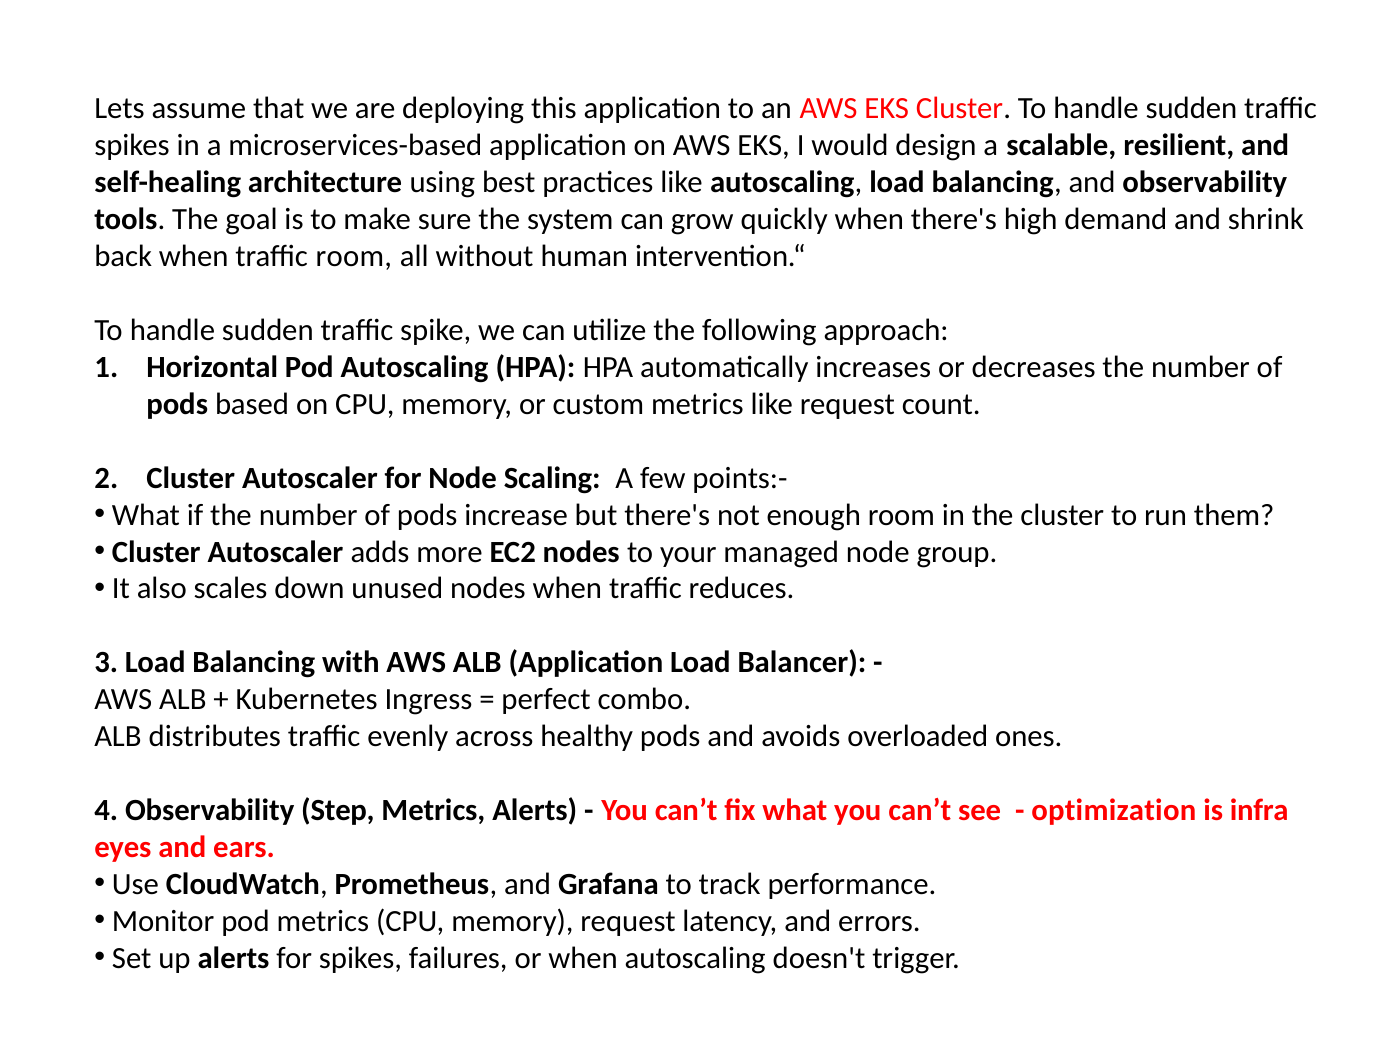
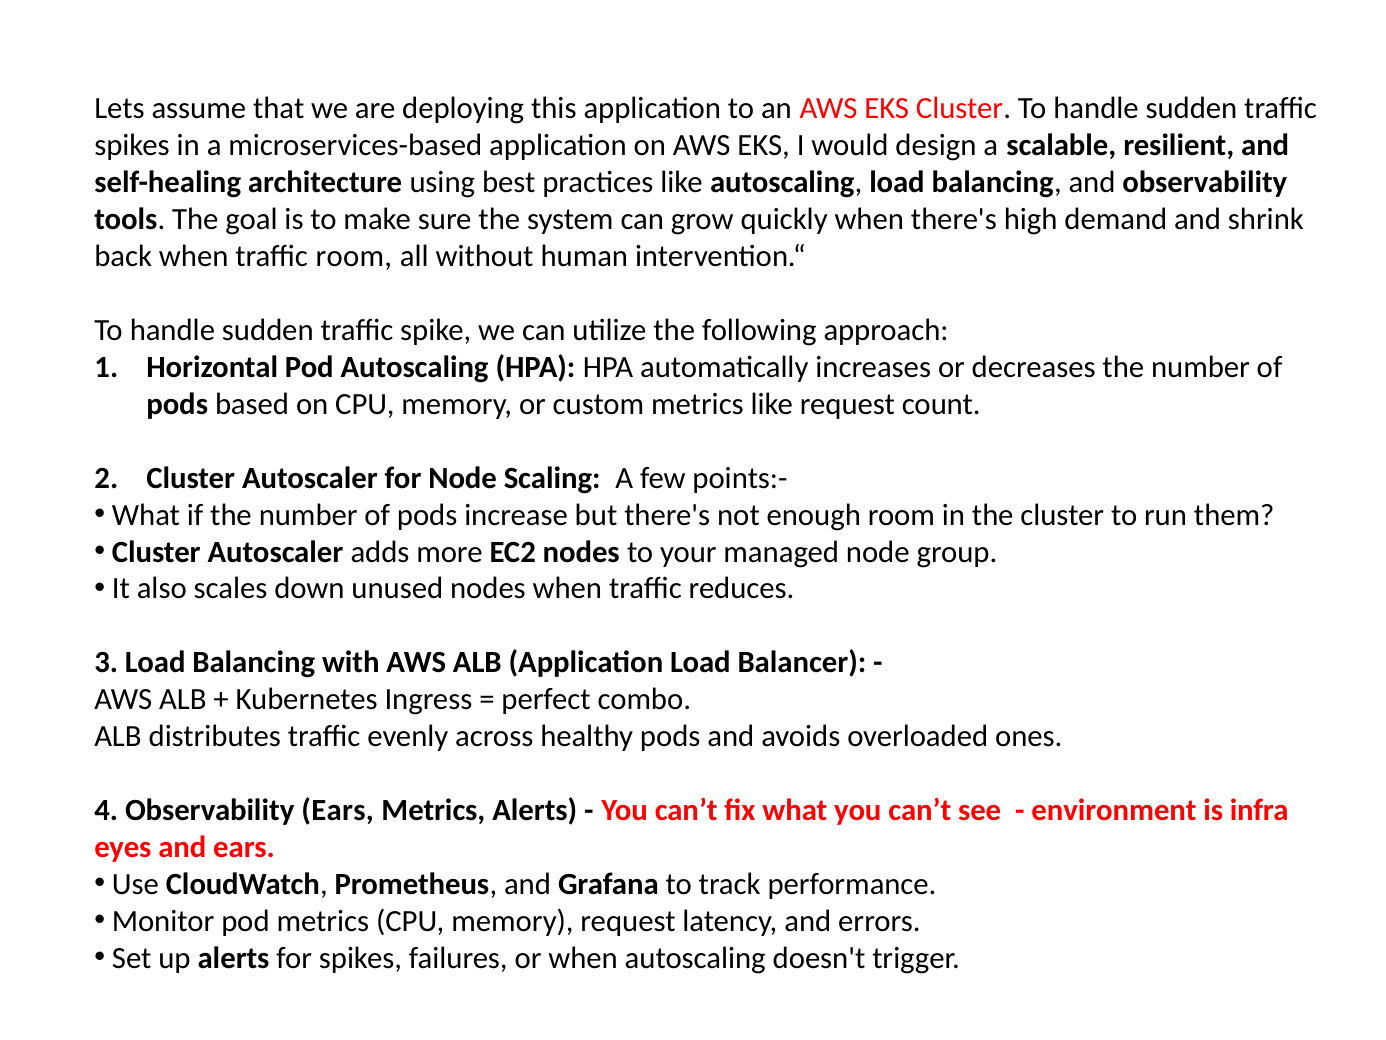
Observability Step: Step -> Ears
optimization: optimization -> environment
